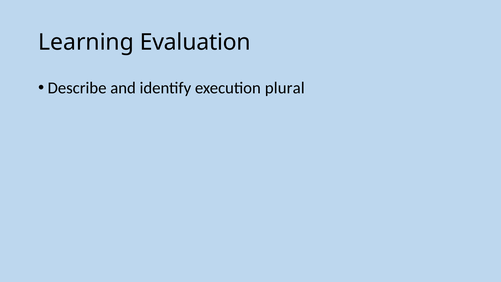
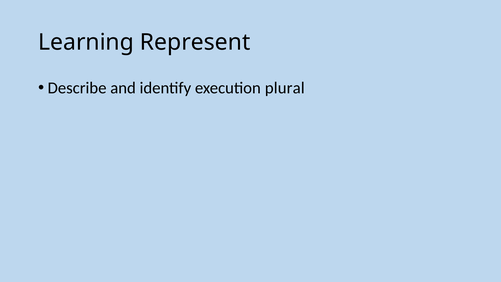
Evaluation: Evaluation -> Represent
